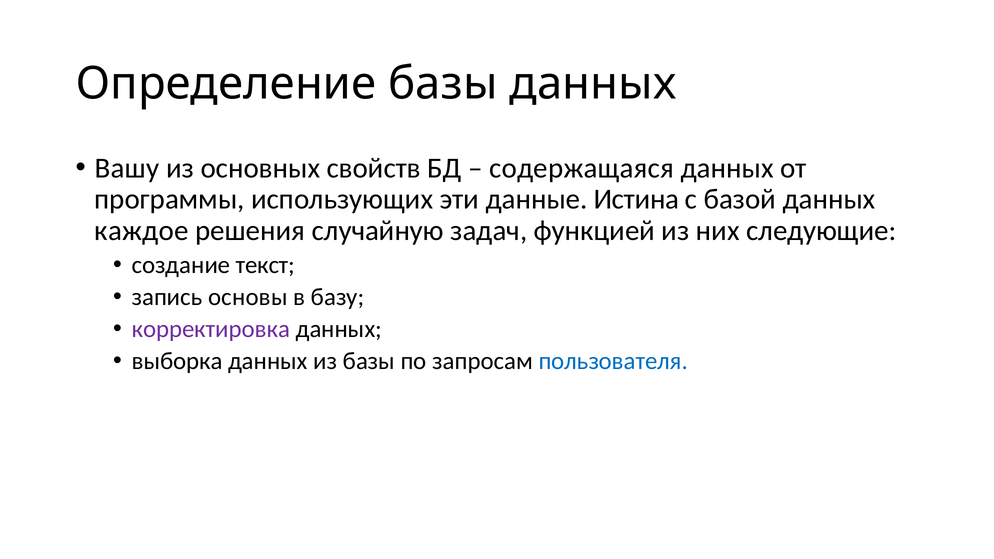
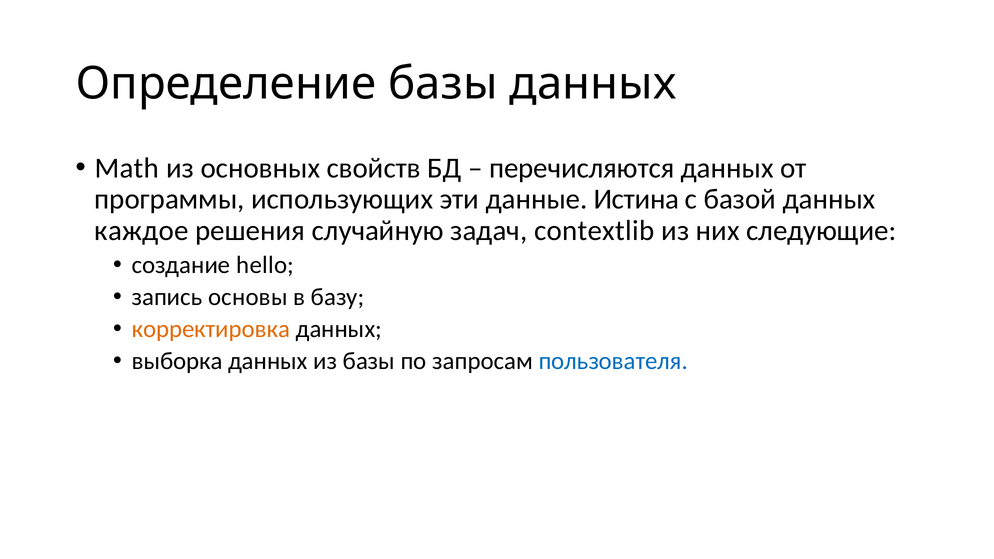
Вашу: Вашу -> Math
содержащаяся: содержащаяся -> перечисляются
функцией: функцией -> contextlib
текст: текст -> hello
корректировка colour: purple -> orange
